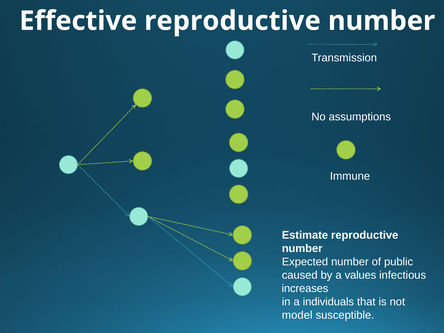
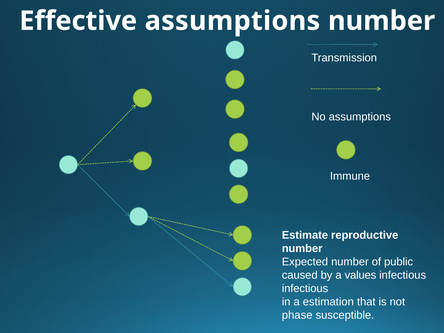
Effective reproductive: reproductive -> assumptions
increases at (305, 289): increases -> infectious
individuals: individuals -> estimation
model: model -> phase
